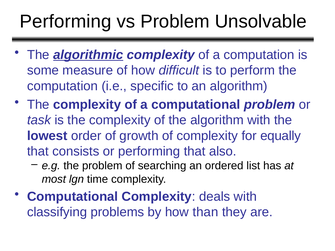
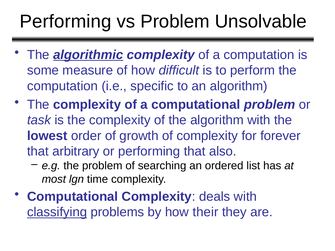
equally: equally -> forever
consists: consists -> arbitrary
classifying underline: none -> present
than: than -> their
